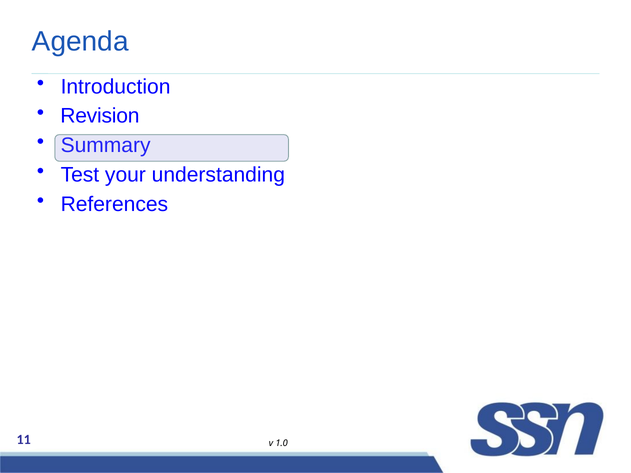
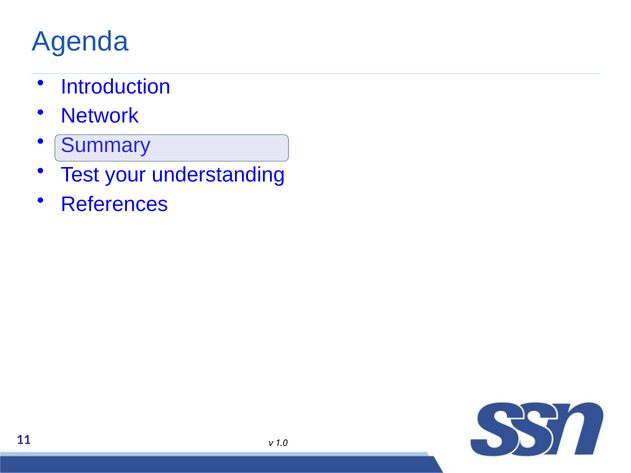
Revision: Revision -> Network
